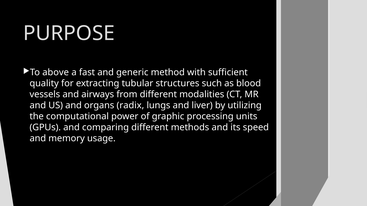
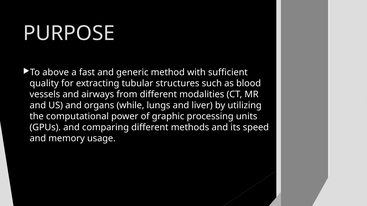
radix: radix -> while
